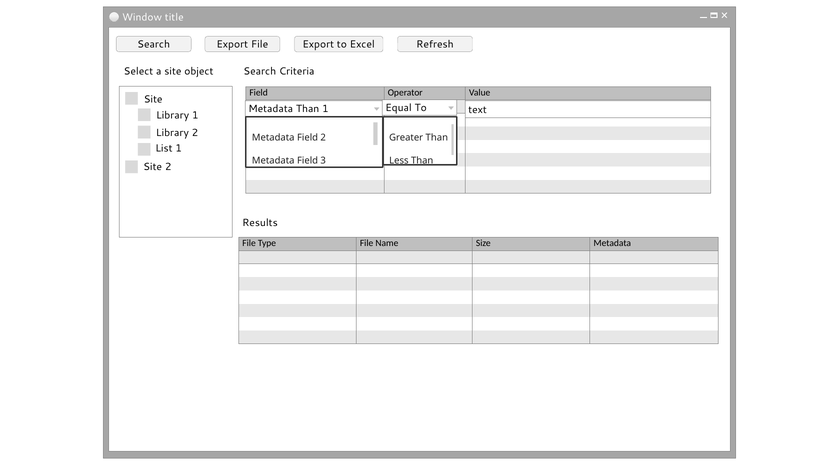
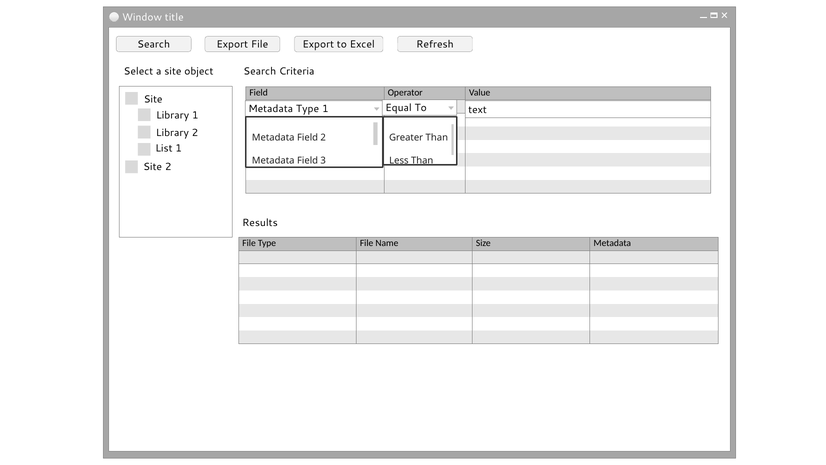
Metadata Than: Than -> Type
